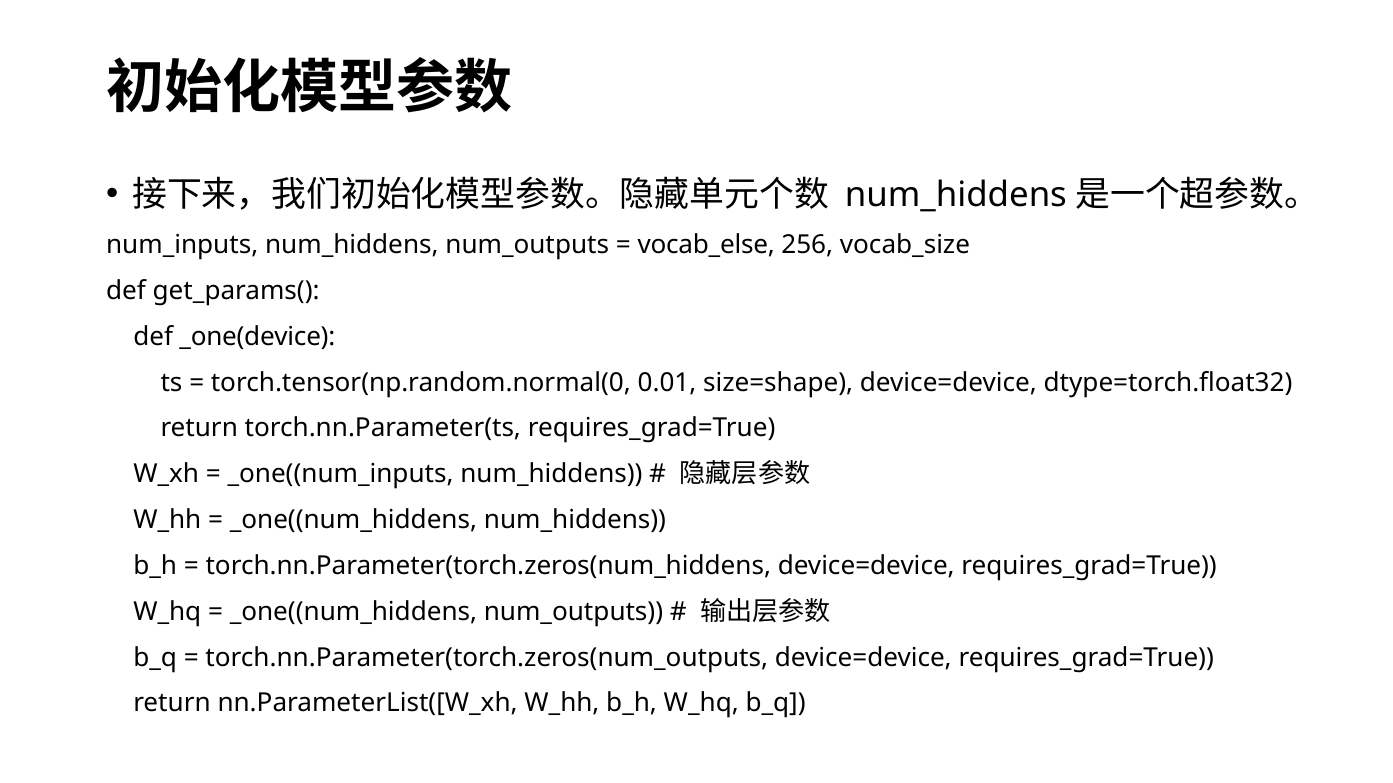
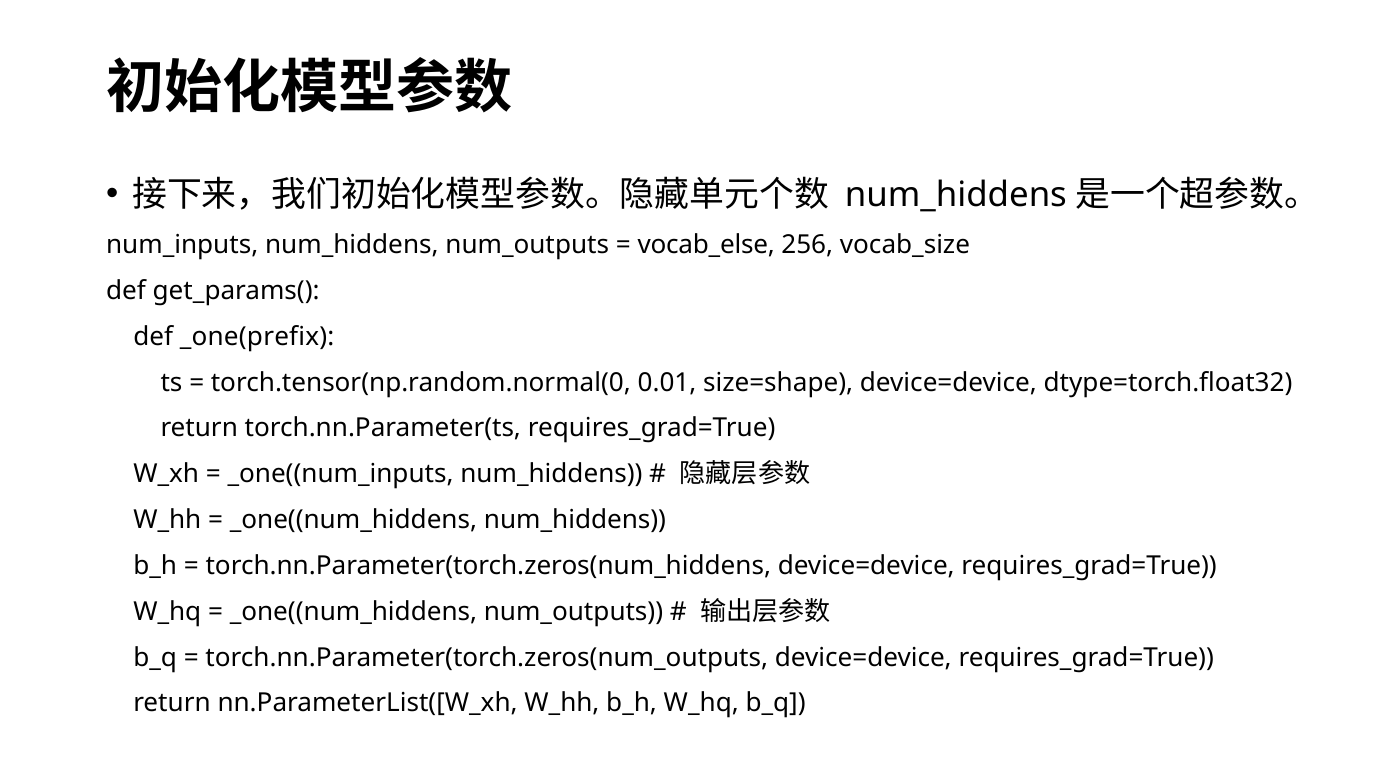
_one(device: _one(device -> _one(prefix
